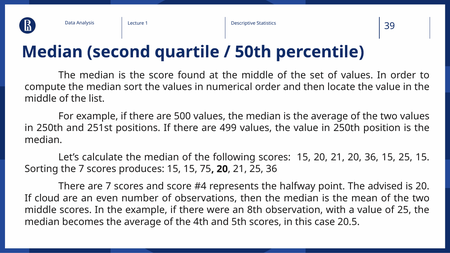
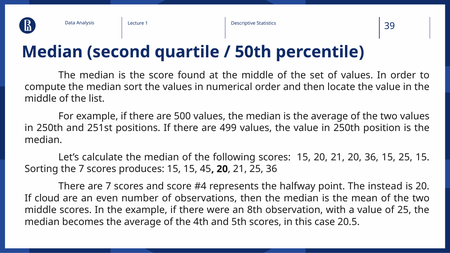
75: 75 -> 45
advised: advised -> instead
